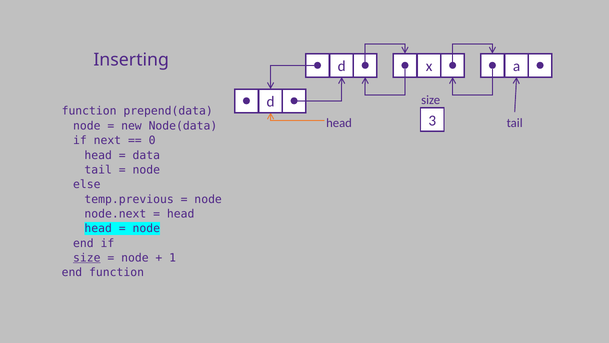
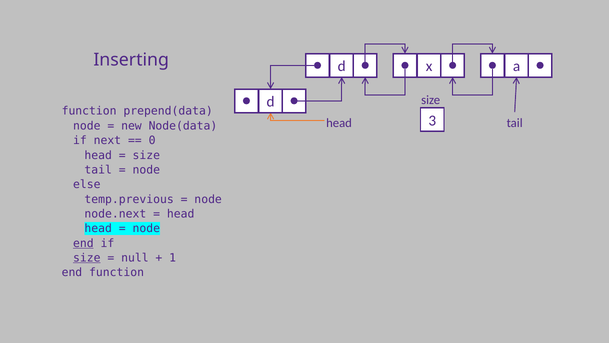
data at (146, 155): data -> size
end at (83, 243) underline: none -> present
node at (135, 258): node -> null
